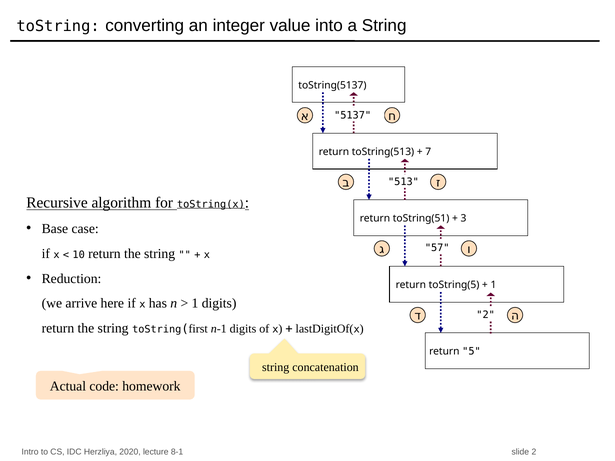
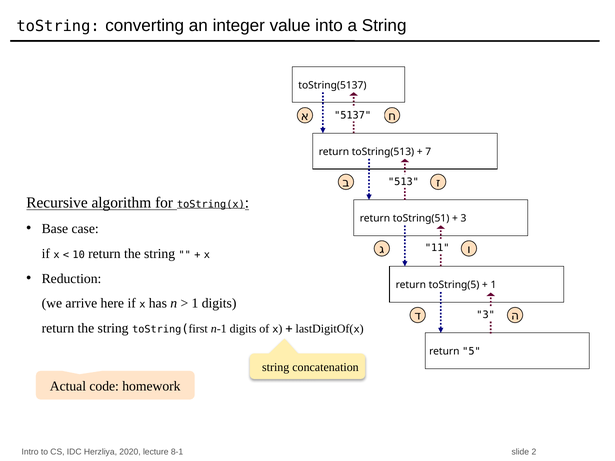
57: 57 -> 11
2 at (486, 315): 2 -> 3
